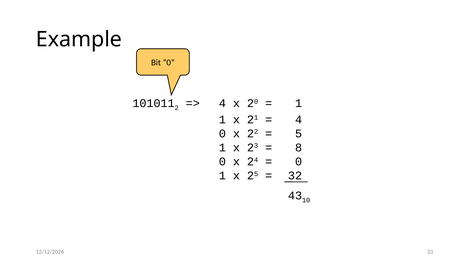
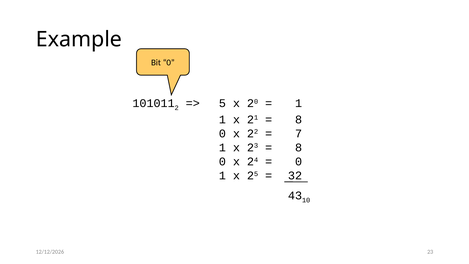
4 at (222, 103): 4 -> 5
4 at (299, 119): 4 -> 8
5: 5 -> 7
